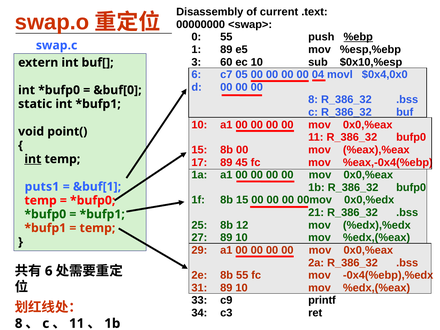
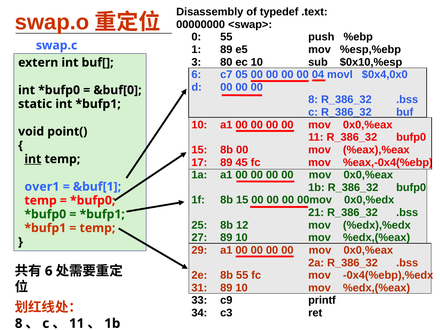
current: current -> typedef
%ebp underline: present -> none
60: 60 -> 80
puts1: puts1 -> over1
